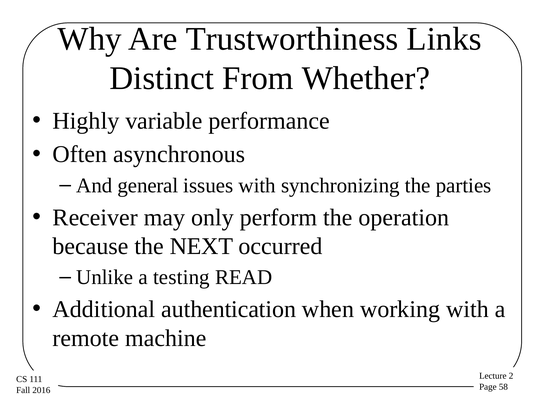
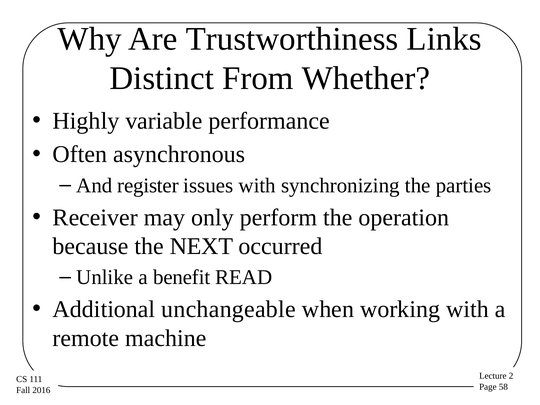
general: general -> register
testing: testing -> benefit
authentication: authentication -> unchangeable
